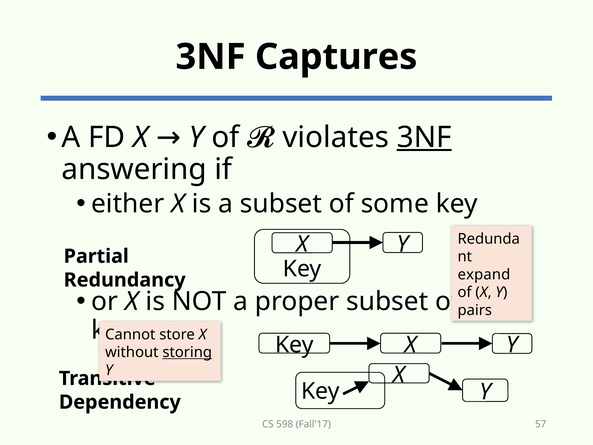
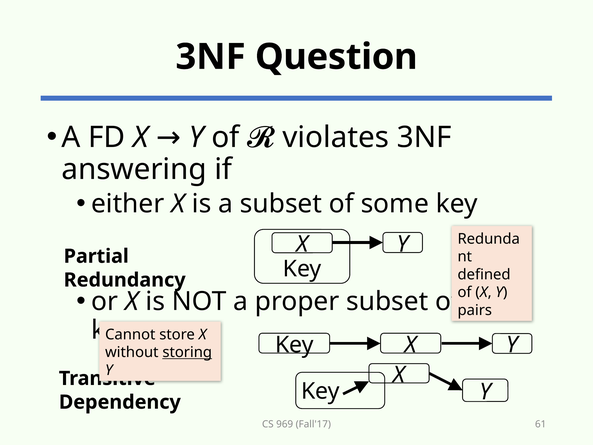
Captures: Captures -> Question
3NF at (424, 137) underline: present -> none
expand: expand -> defined
598: 598 -> 969
57: 57 -> 61
